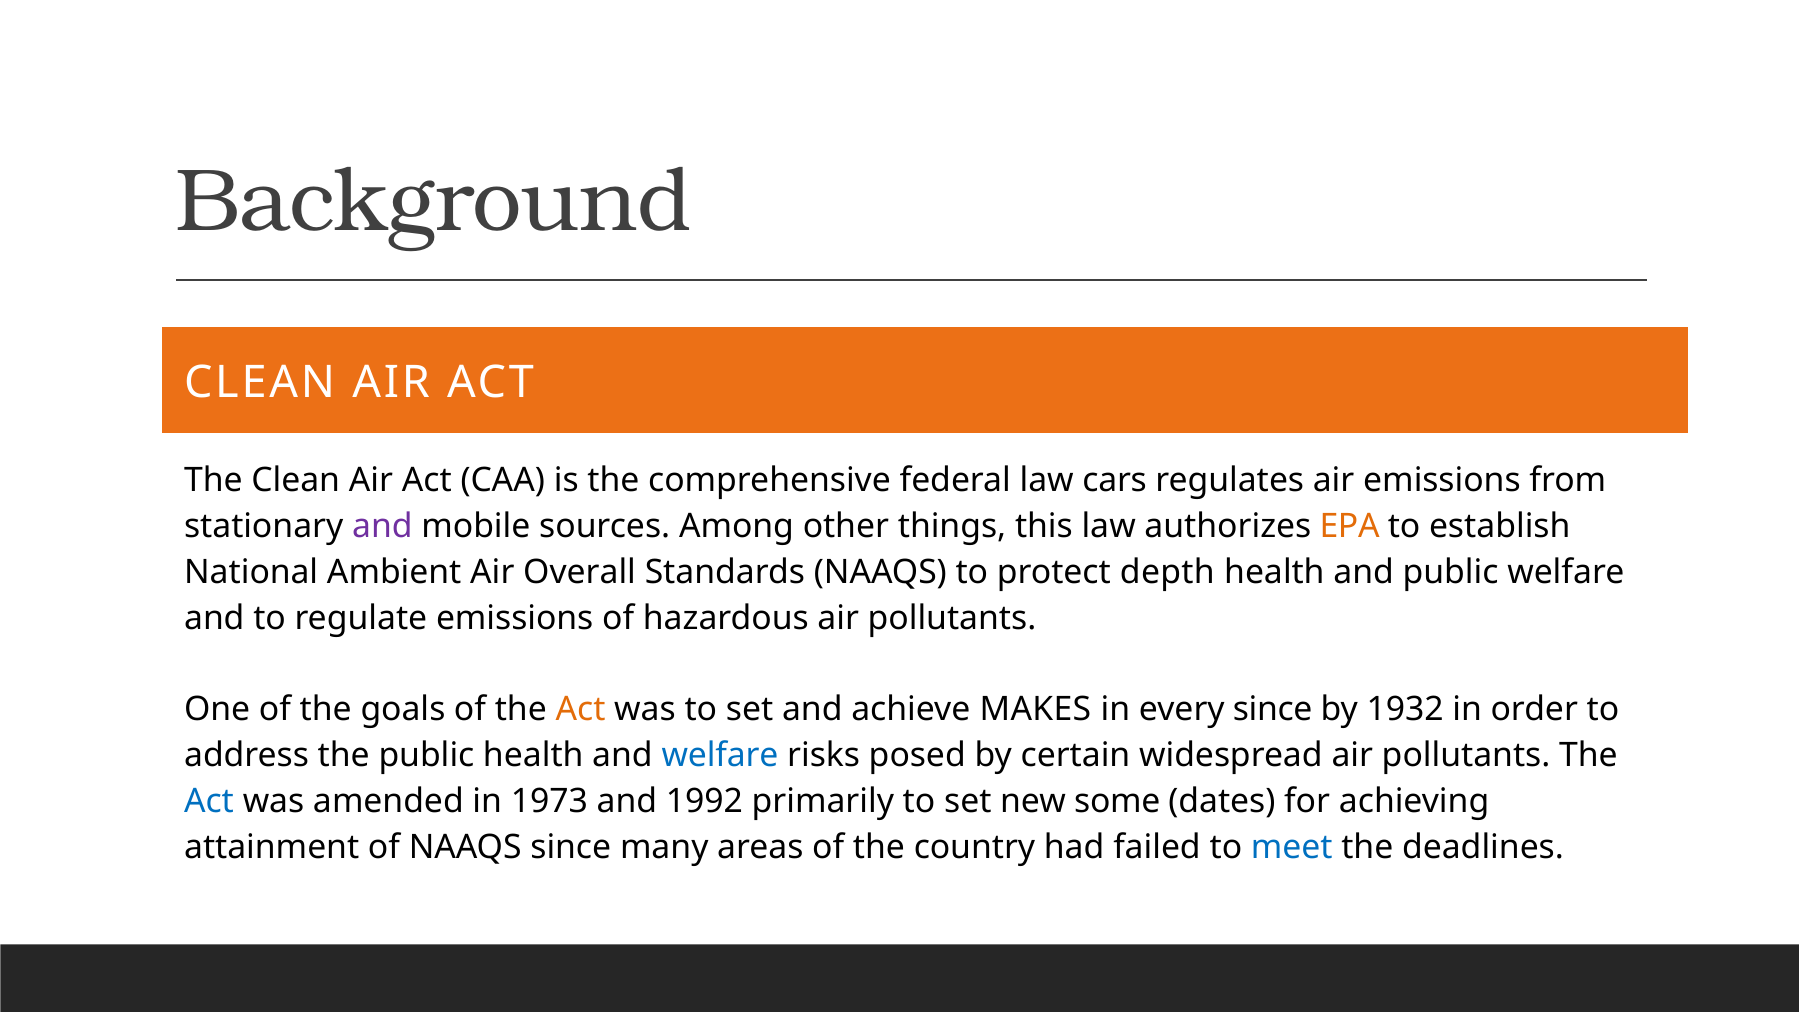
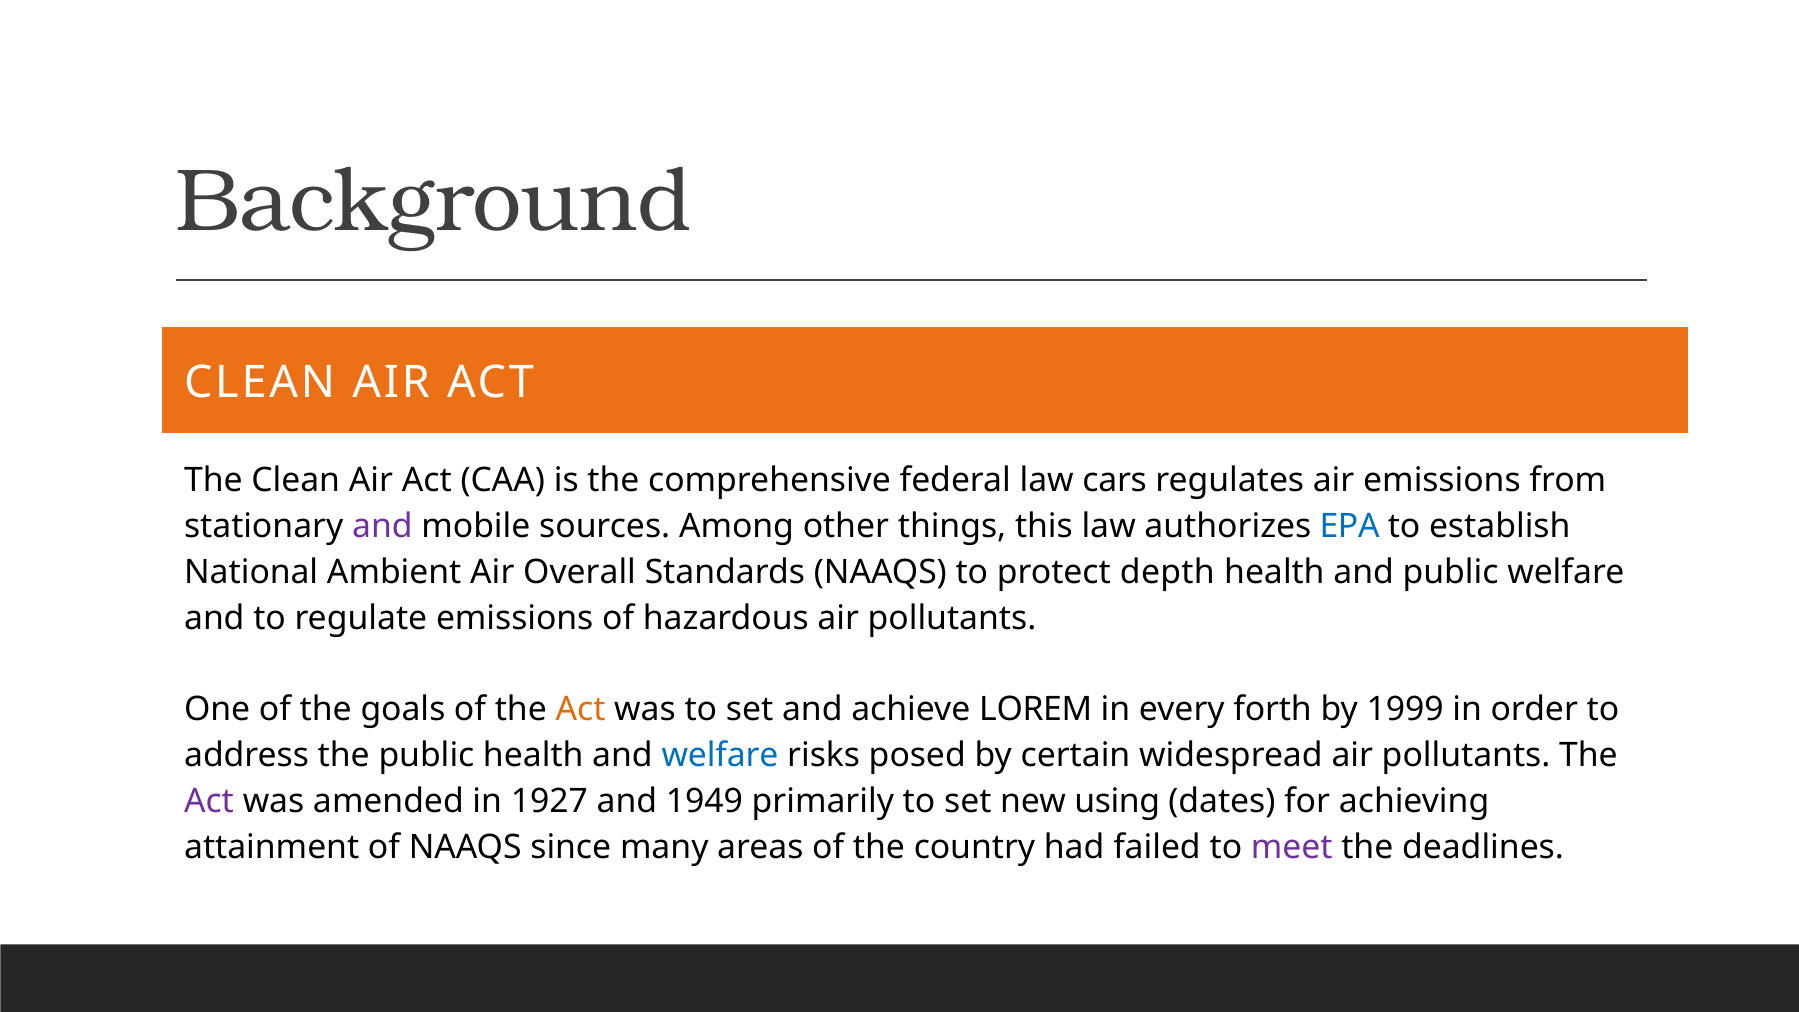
EPA colour: orange -> blue
MAKES: MAKES -> LOREM
every since: since -> forth
1932: 1932 -> 1999
Act at (209, 801) colour: blue -> purple
1973: 1973 -> 1927
1992: 1992 -> 1949
some: some -> using
meet colour: blue -> purple
